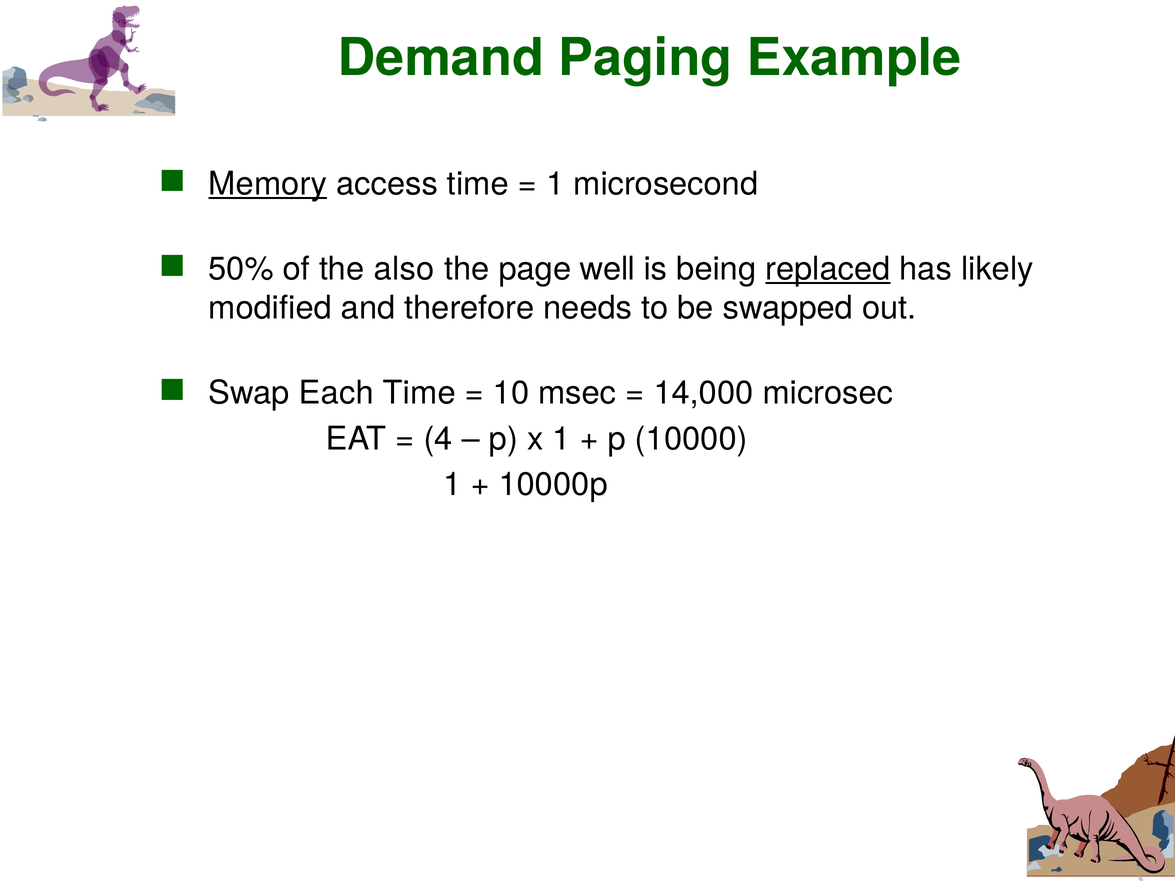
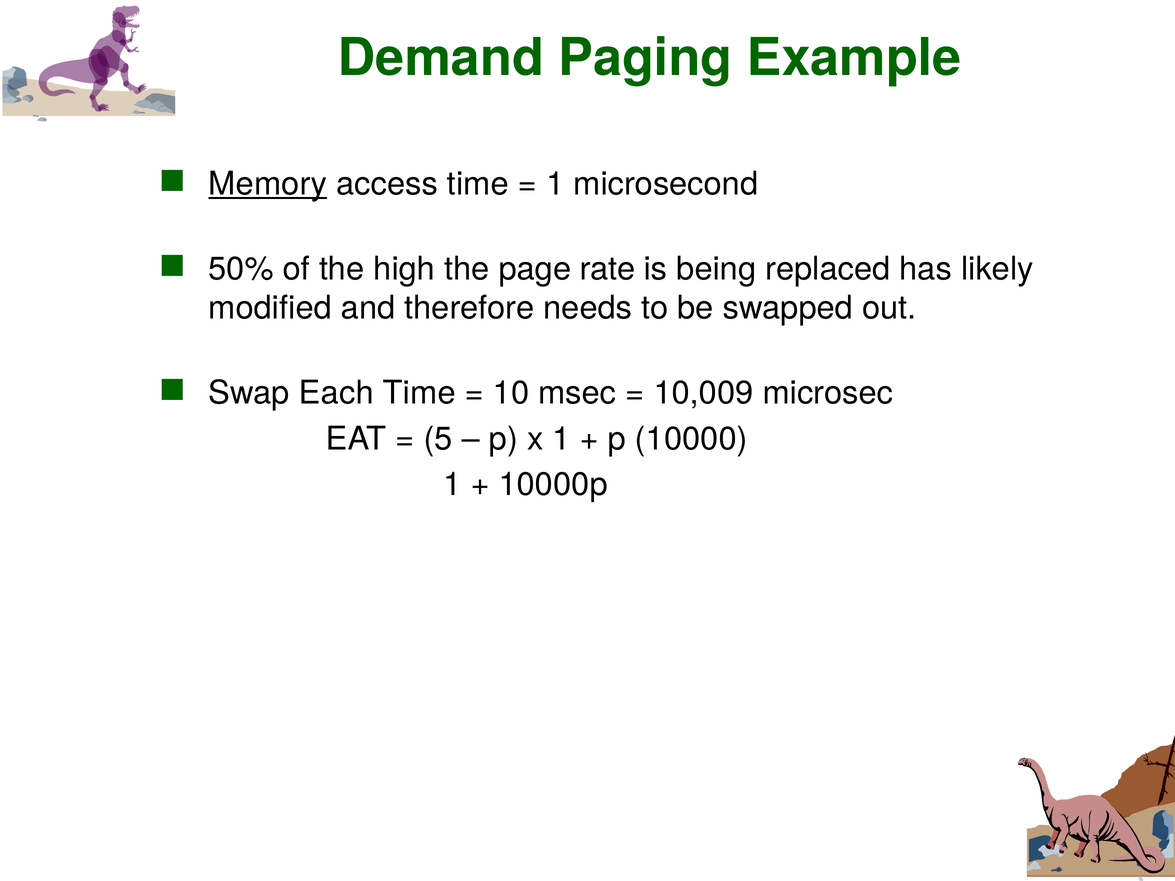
also: also -> high
well: well -> rate
replaced underline: present -> none
14,000: 14,000 -> 10,009
4: 4 -> 5
